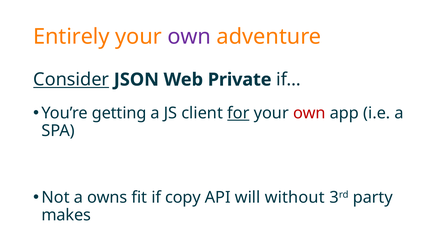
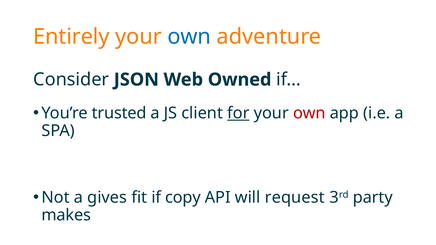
own at (189, 37) colour: purple -> blue
Consider underline: present -> none
Private: Private -> Owned
getting: getting -> trusted
owns: owns -> gives
without: without -> request
